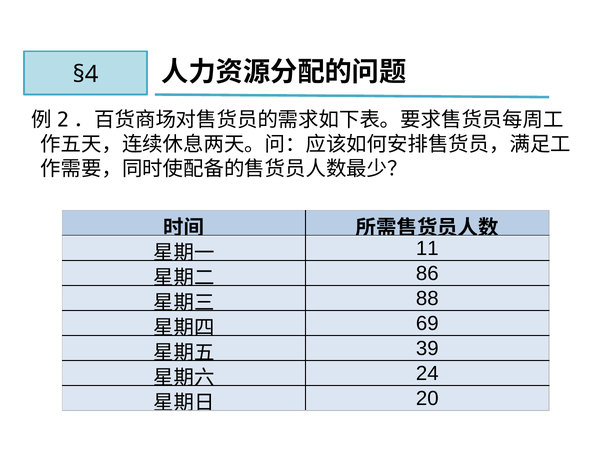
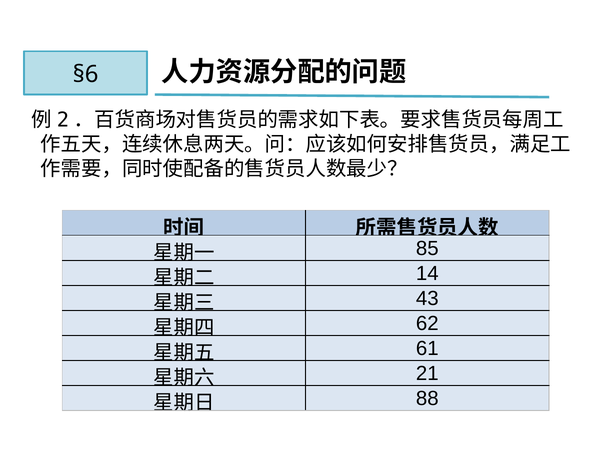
§4: §4 -> §6
11: 11 -> 85
86: 86 -> 14
88: 88 -> 43
69: 69 -> 62
39: 39 -> 61
24: 24 -> 21
20: 20 -> 88
